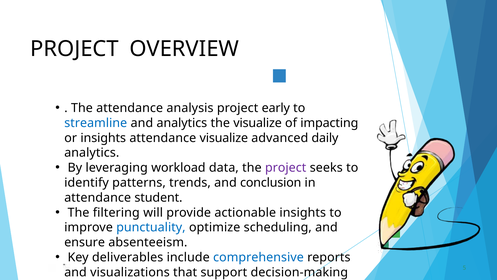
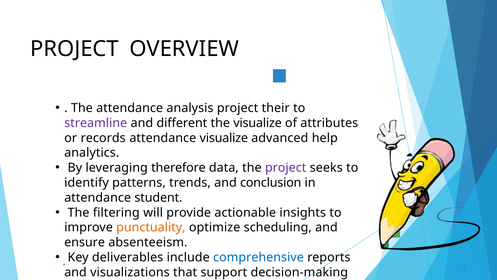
early: early -> their
streamline colour: blue -> purple
and analytics: analytics -> different
impacting: impacting -> attributes
or insights: insights -> records
daily: daily -> help
workload: workload -> therefore
punctuality colour: blue -> orange
